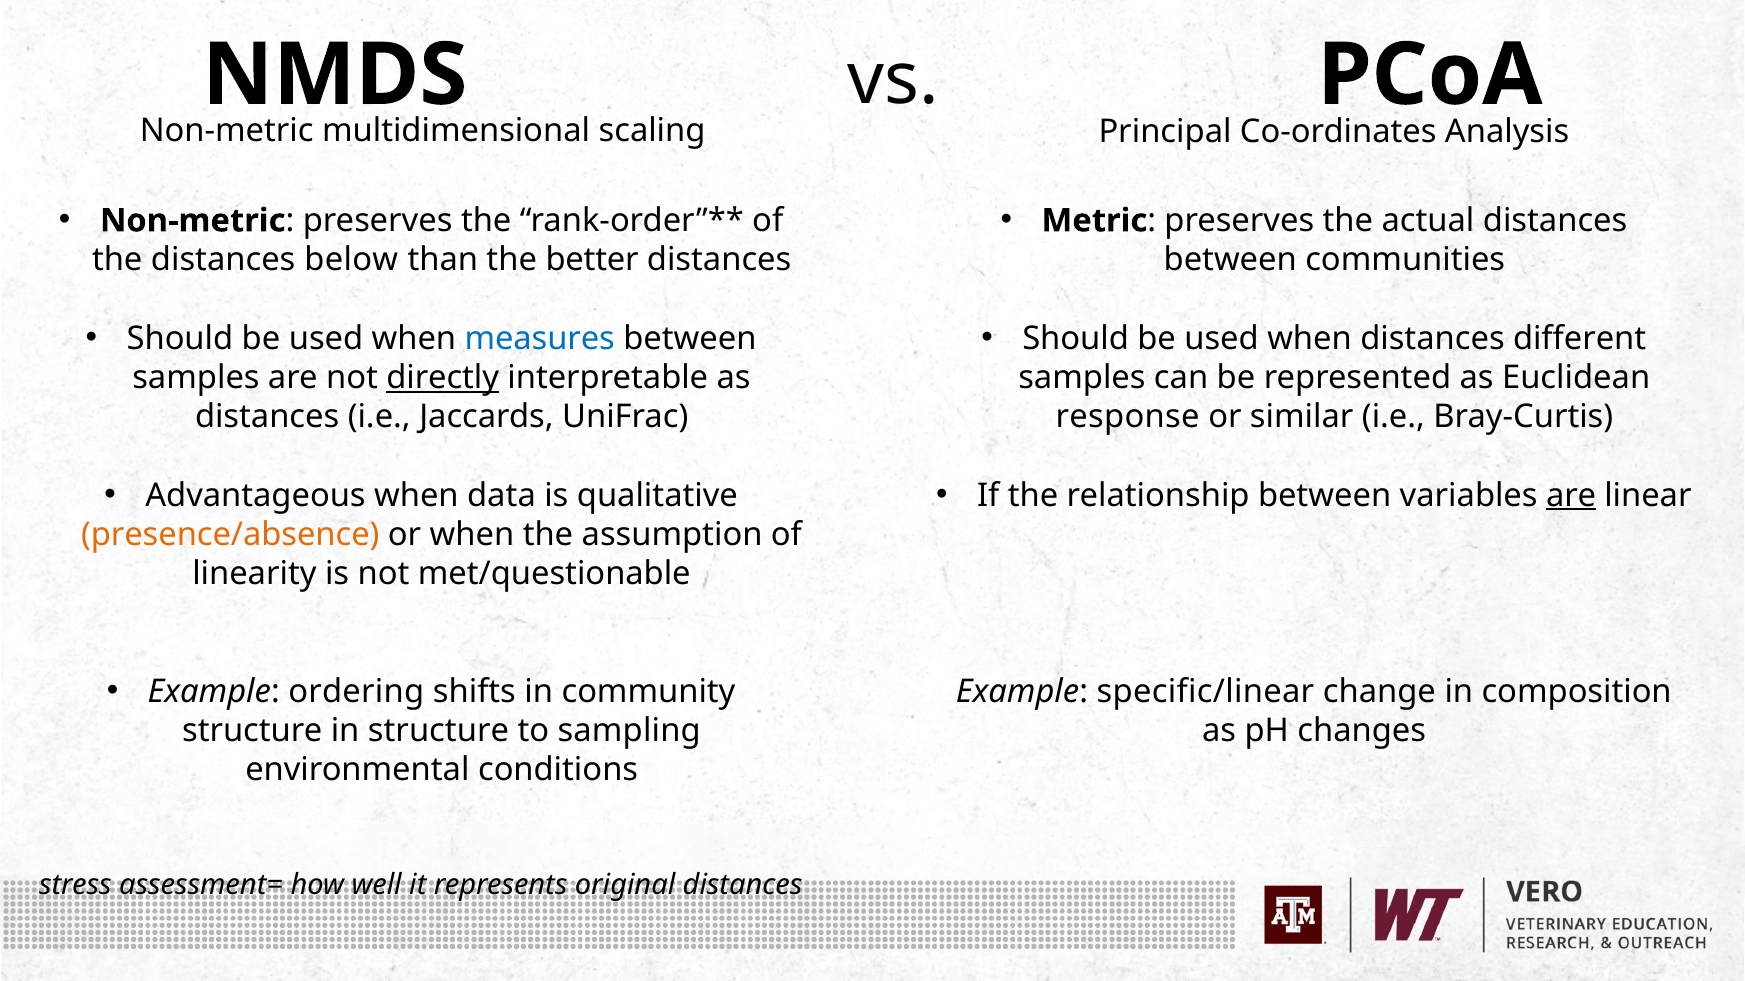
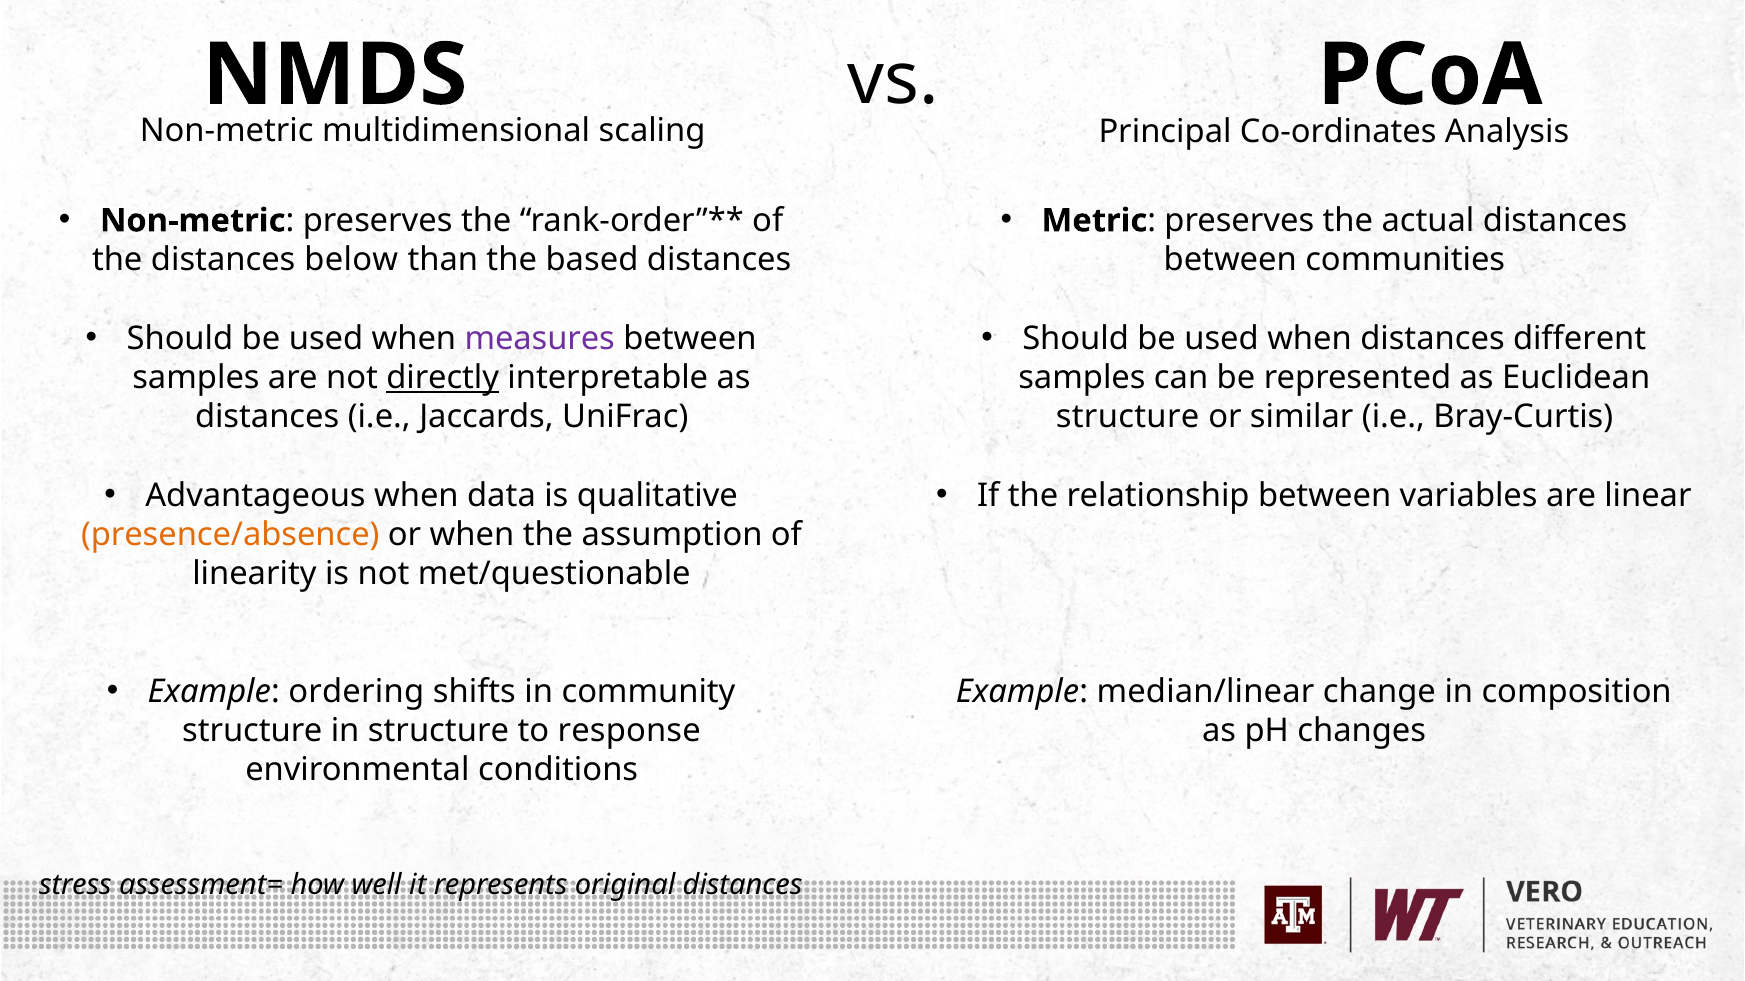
better: better -> based
measures colour: blue -> purple
response at (1128, 417): response -> structure
are at (1571, 496) underline: present -> none
specific/linear: specific/linear -> median/linear
sampling: sampling -> response
